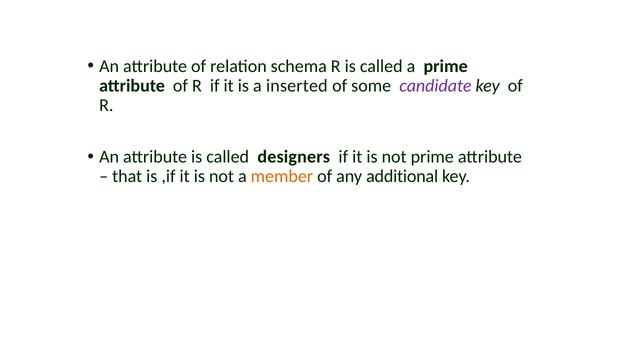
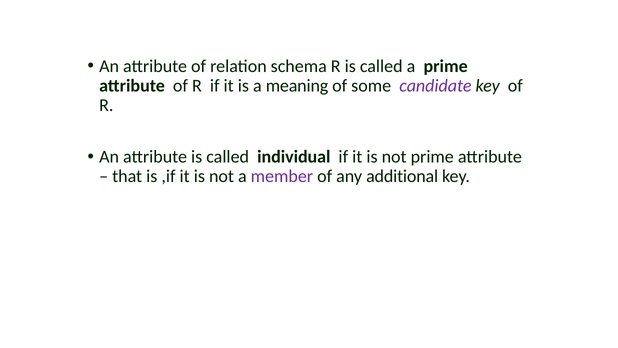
inserted: inserted -> meaning
designers: designers -> individual
member colour: orange -> purple
